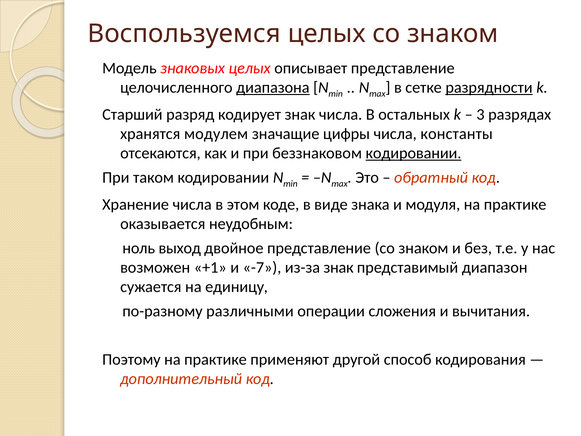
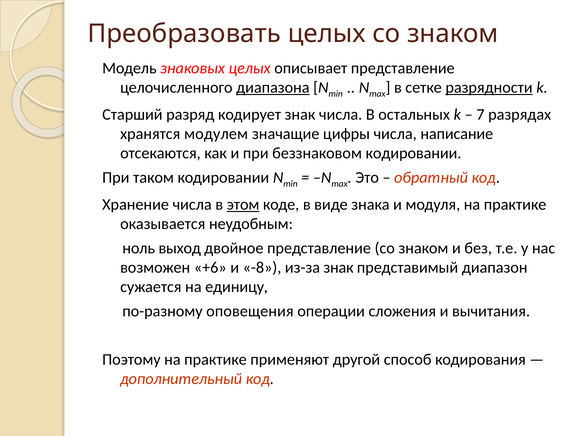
Воспользуемся: Воспользуемся -> Преобразовать
3: 3 -> 7
константы: константы -> написание
кодировании at (413, 153) underline: present -> none
этом underline: none -> present
+1: +1 -> +6
-7: -7 -> -8
различными: различными -> оповещения
